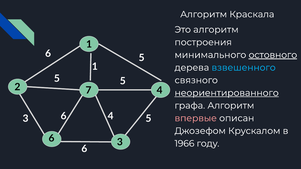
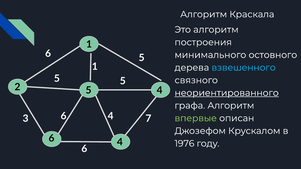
остовного underline: present -> none
2 7: 7 -> 5
4 5: 5 -> 7
впервые colour: pink -> light green
3 at (120, 142): 3 -> 4
1966: 1966 -> 1976
